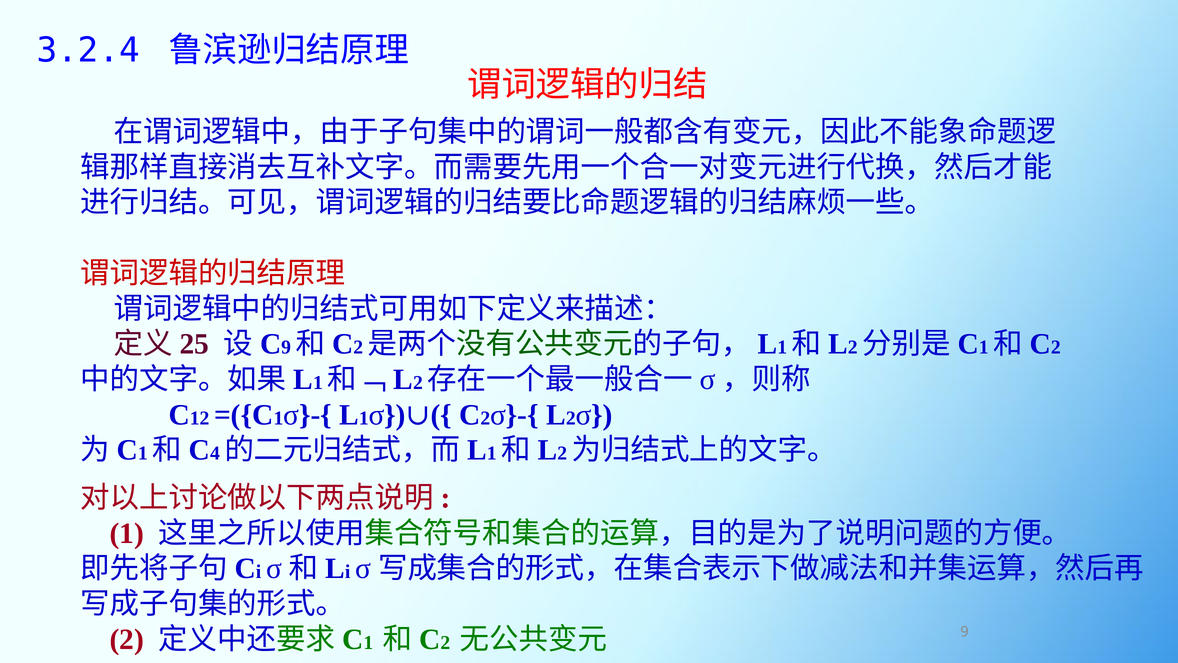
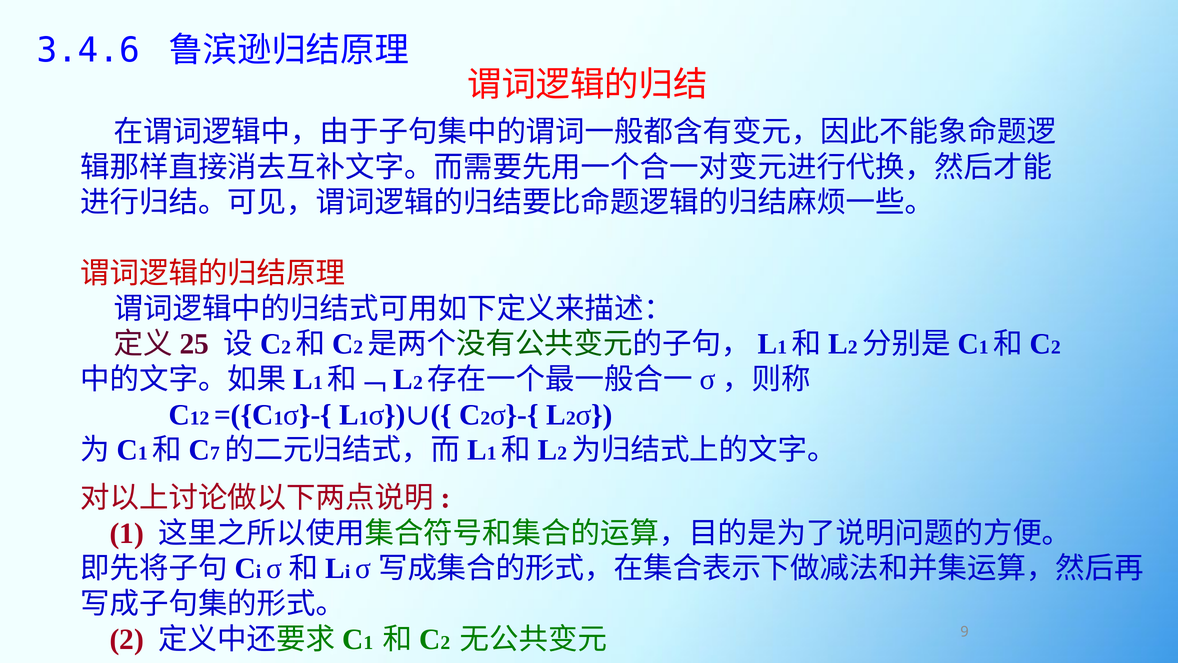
3.2.4: 3.2.4 -> 3.4.6
9 at (286, 347): 9 -> 2
4: 4 -> 7
